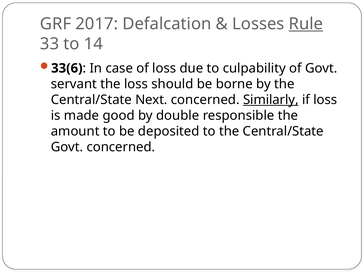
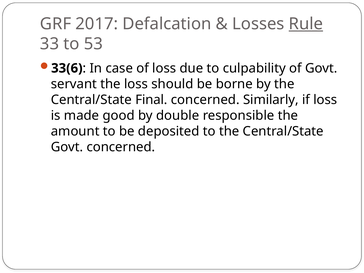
14: 14 -> 53
Next: Next -> Final
Similarly underline: present -> none
